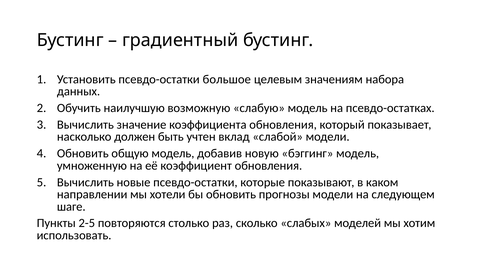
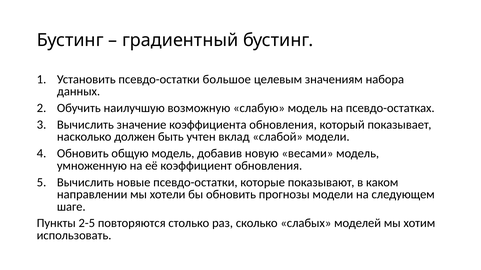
бэггинг: бэггинг -> весами
